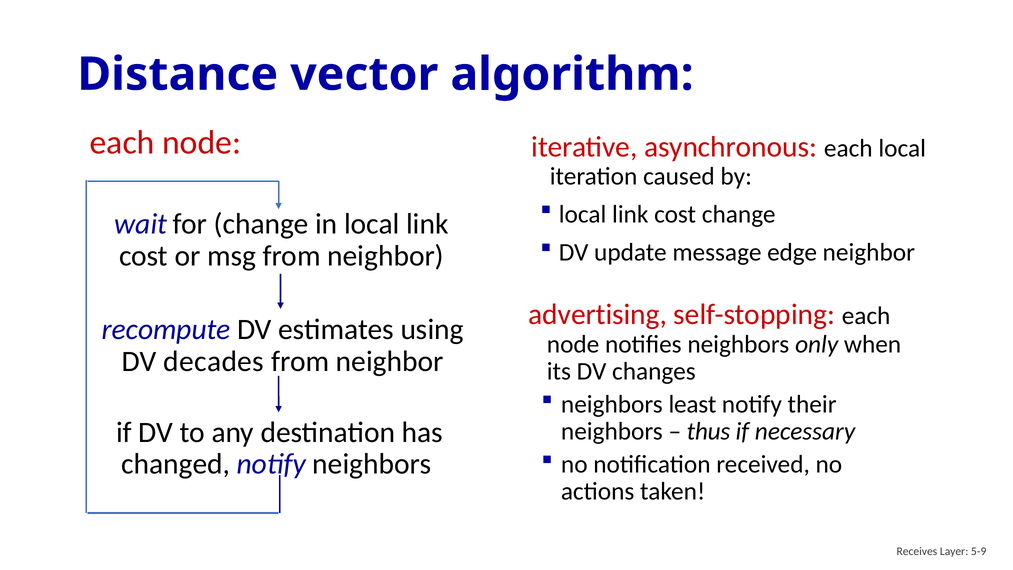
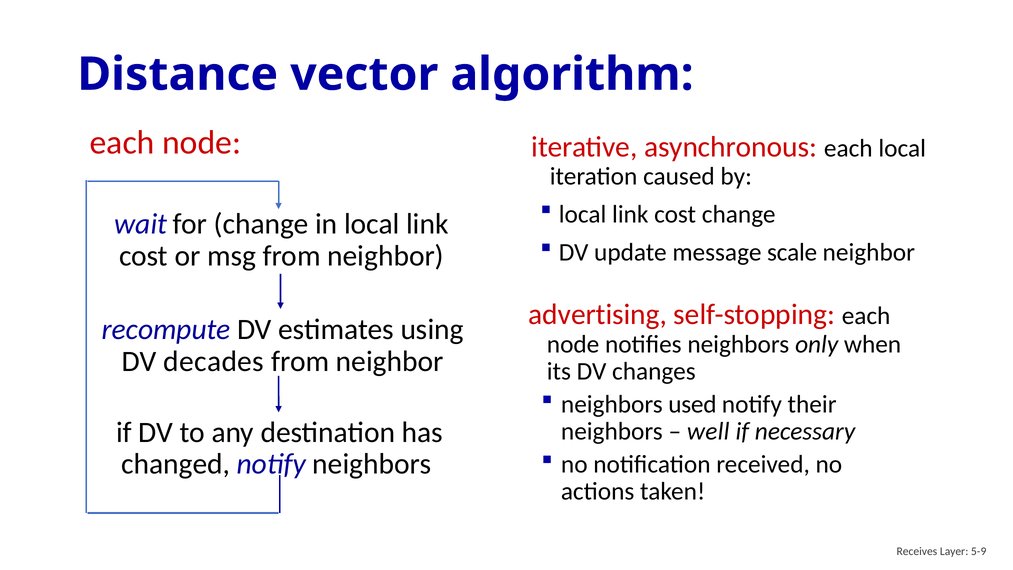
edge: edge -> scale
least: least -> used
thus: thus -> well
